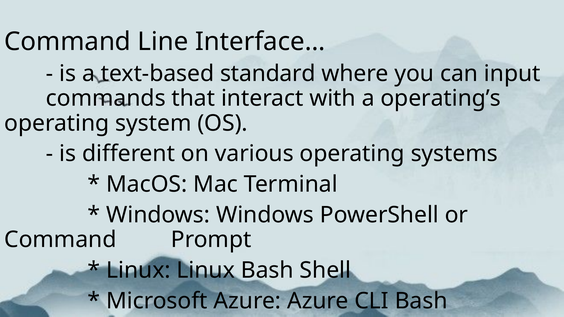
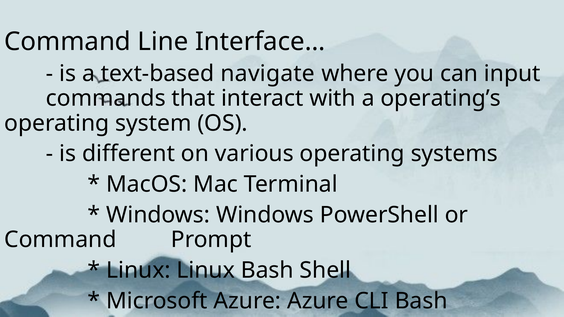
standard: standard -> navigate
